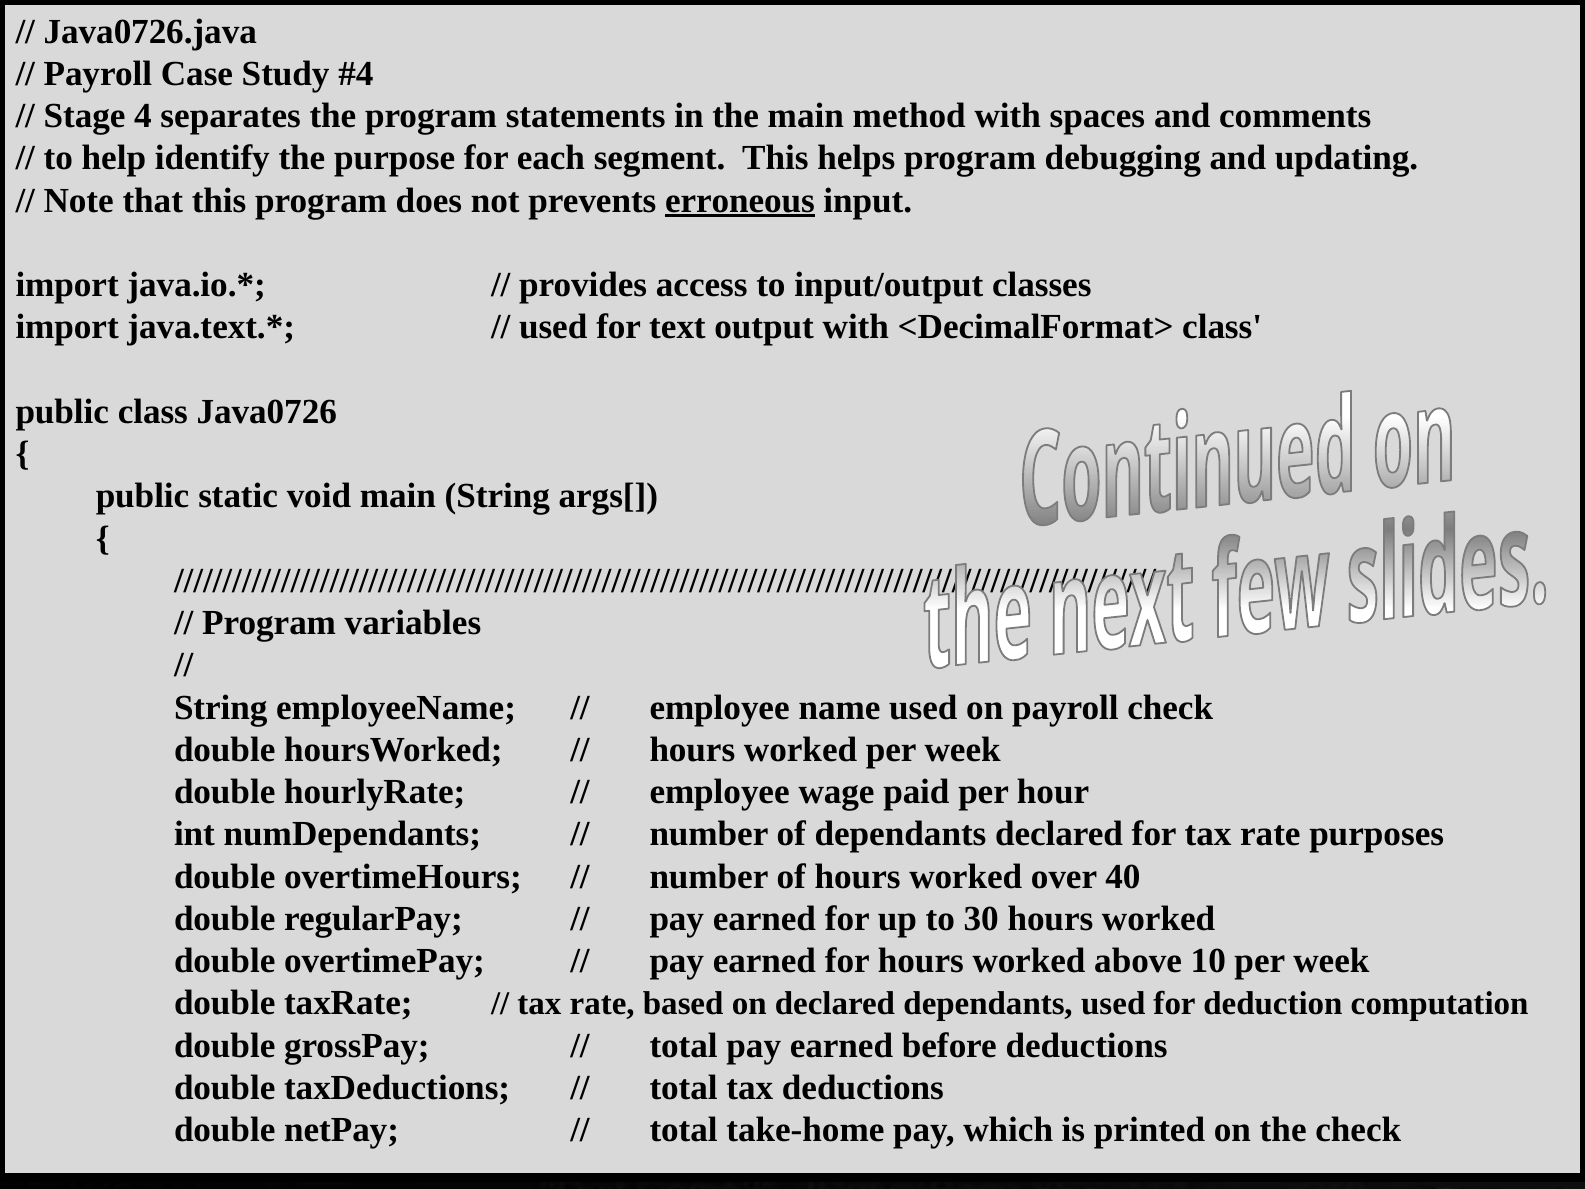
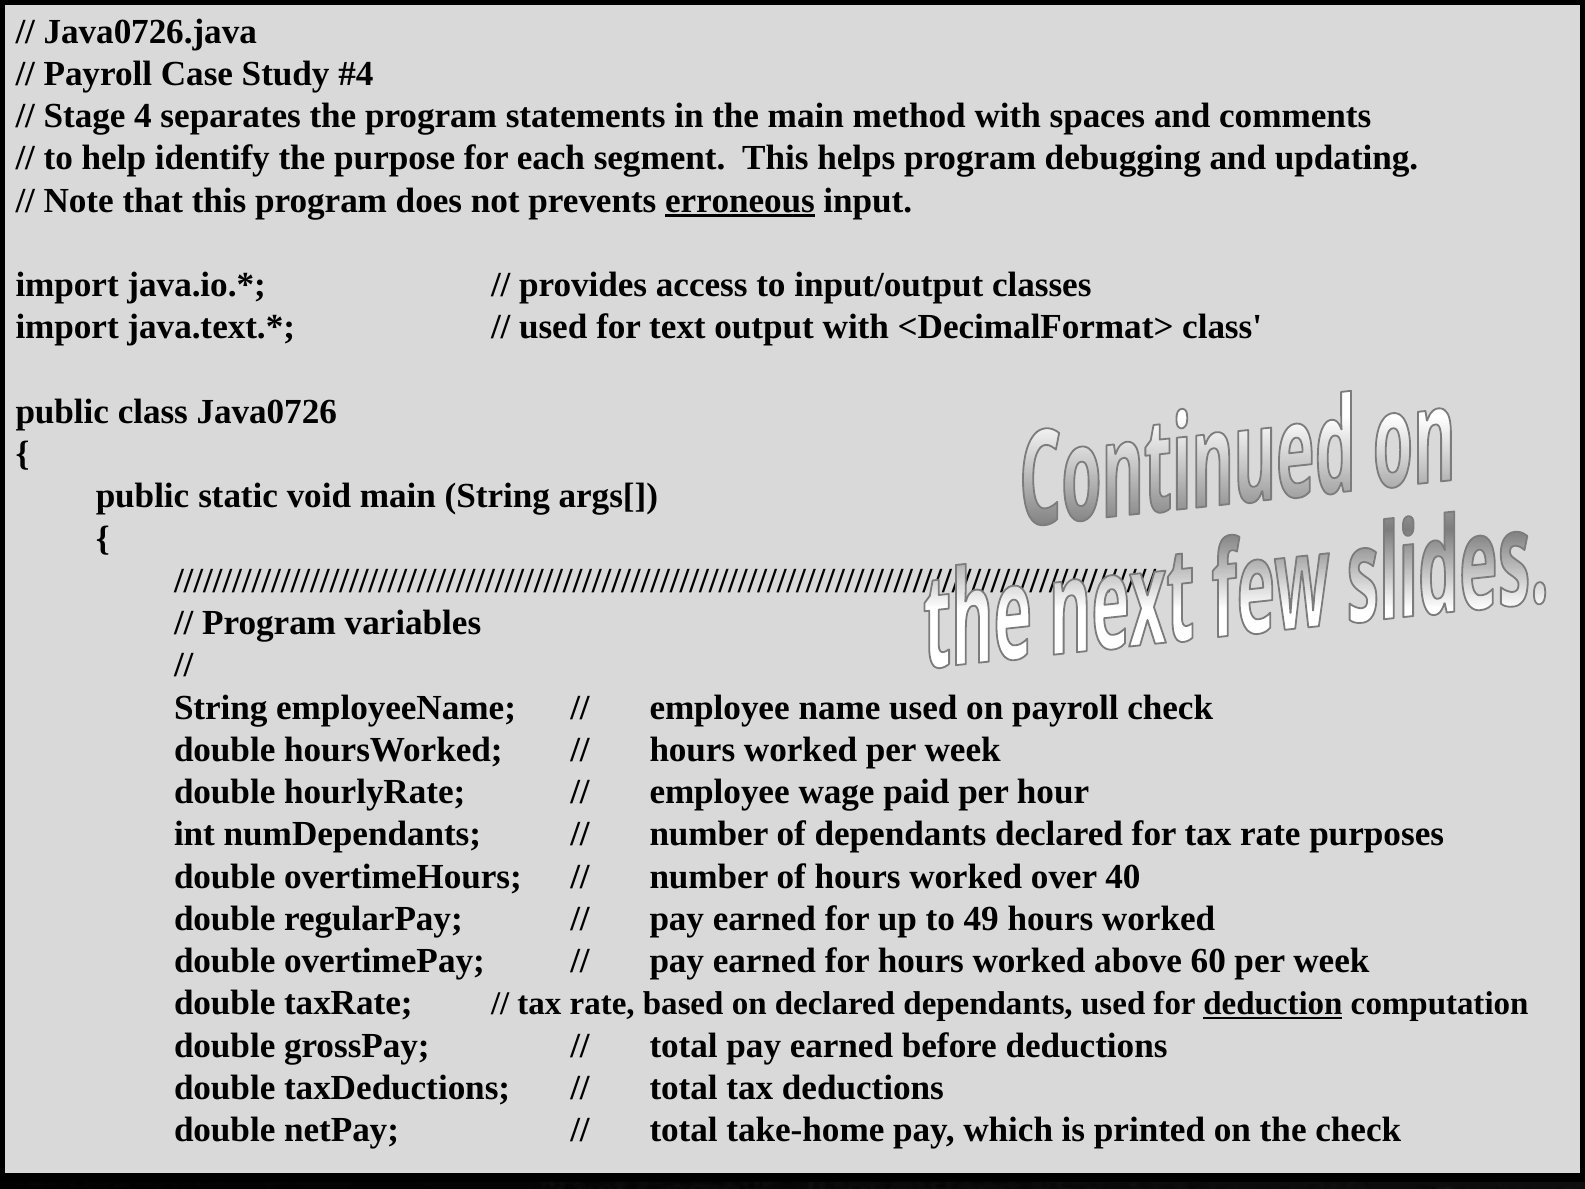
30: 30 -> 49
10: 10 -> 60
deduction underline: none -> present
